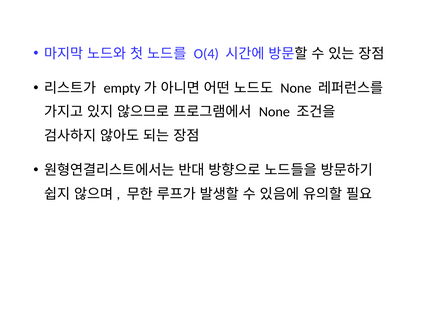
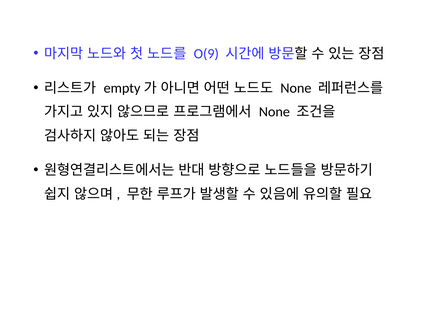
O(4: O(4 -> O(9
